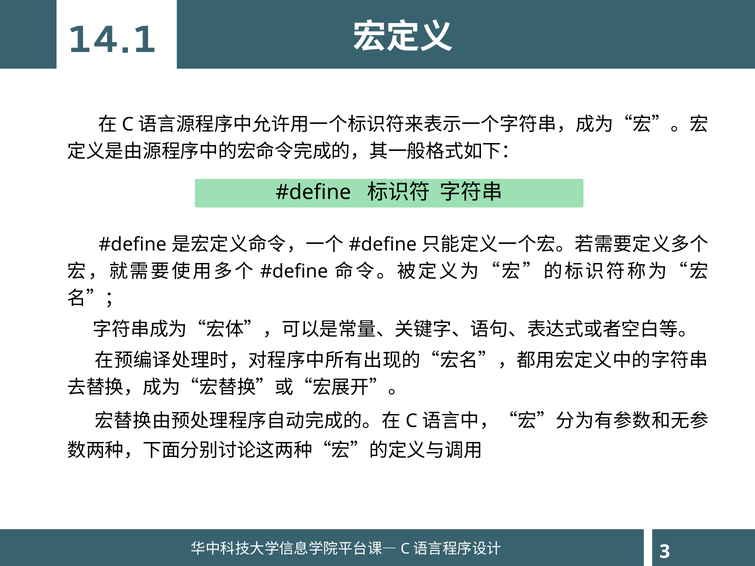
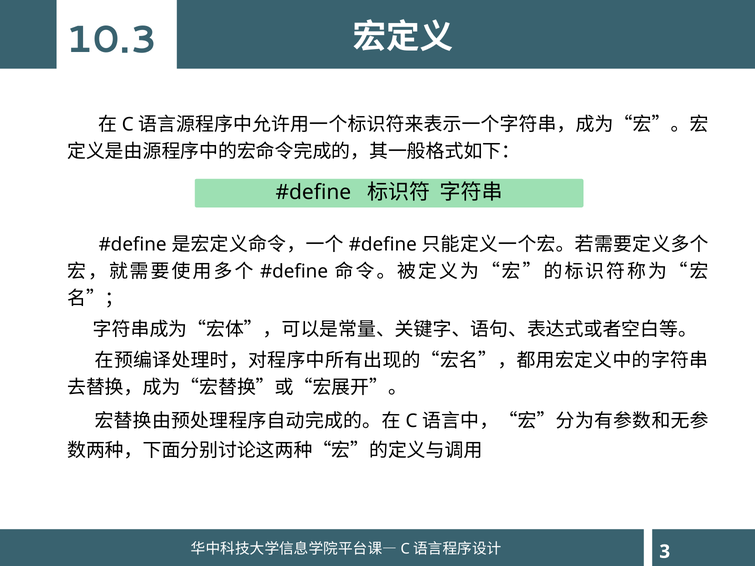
14.1: 14.1 -> 10.3
